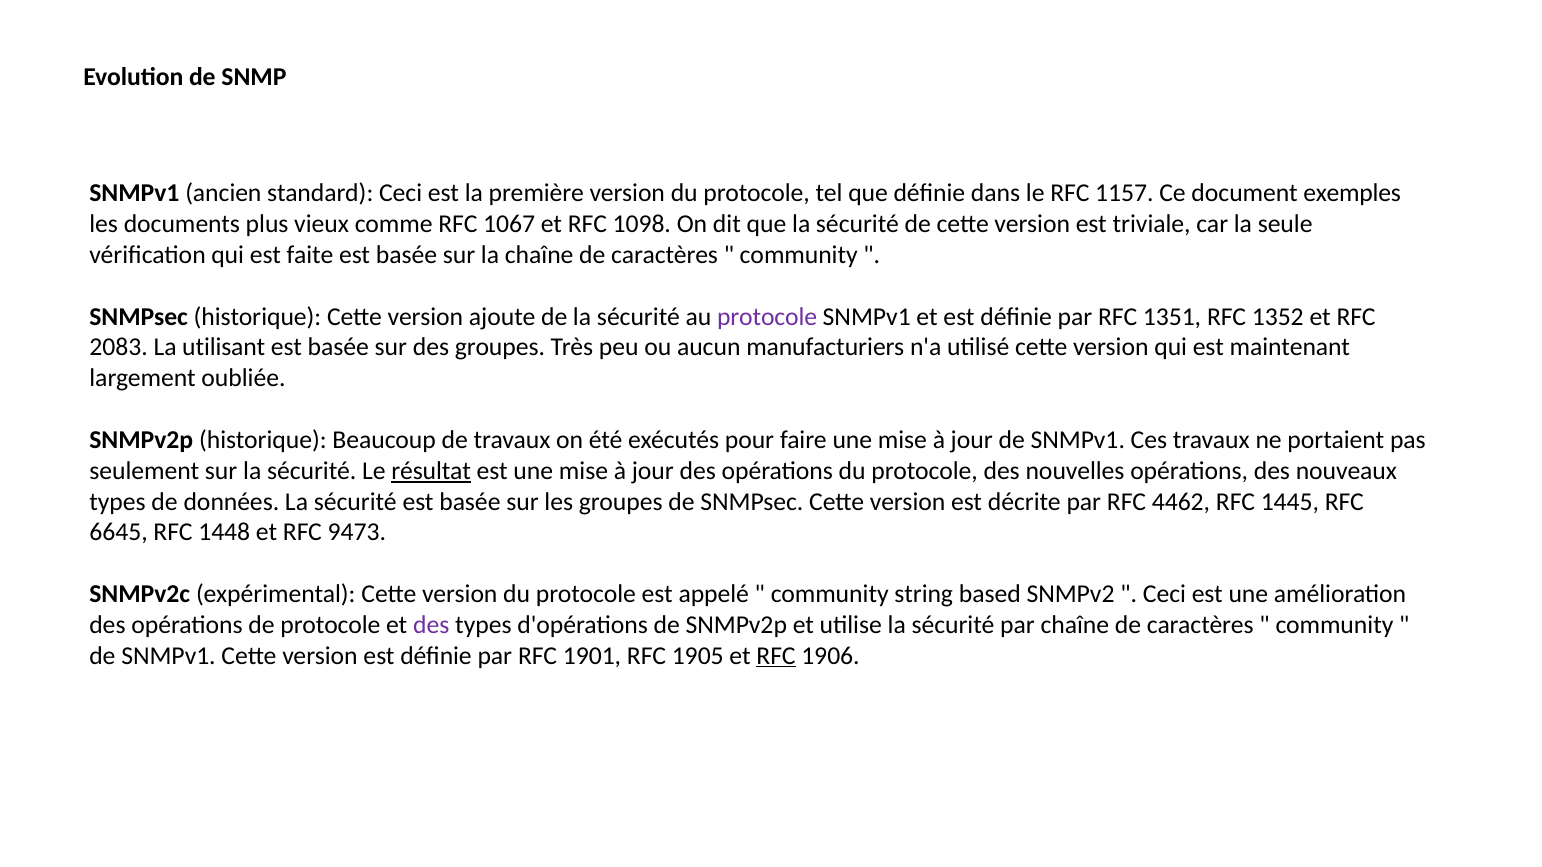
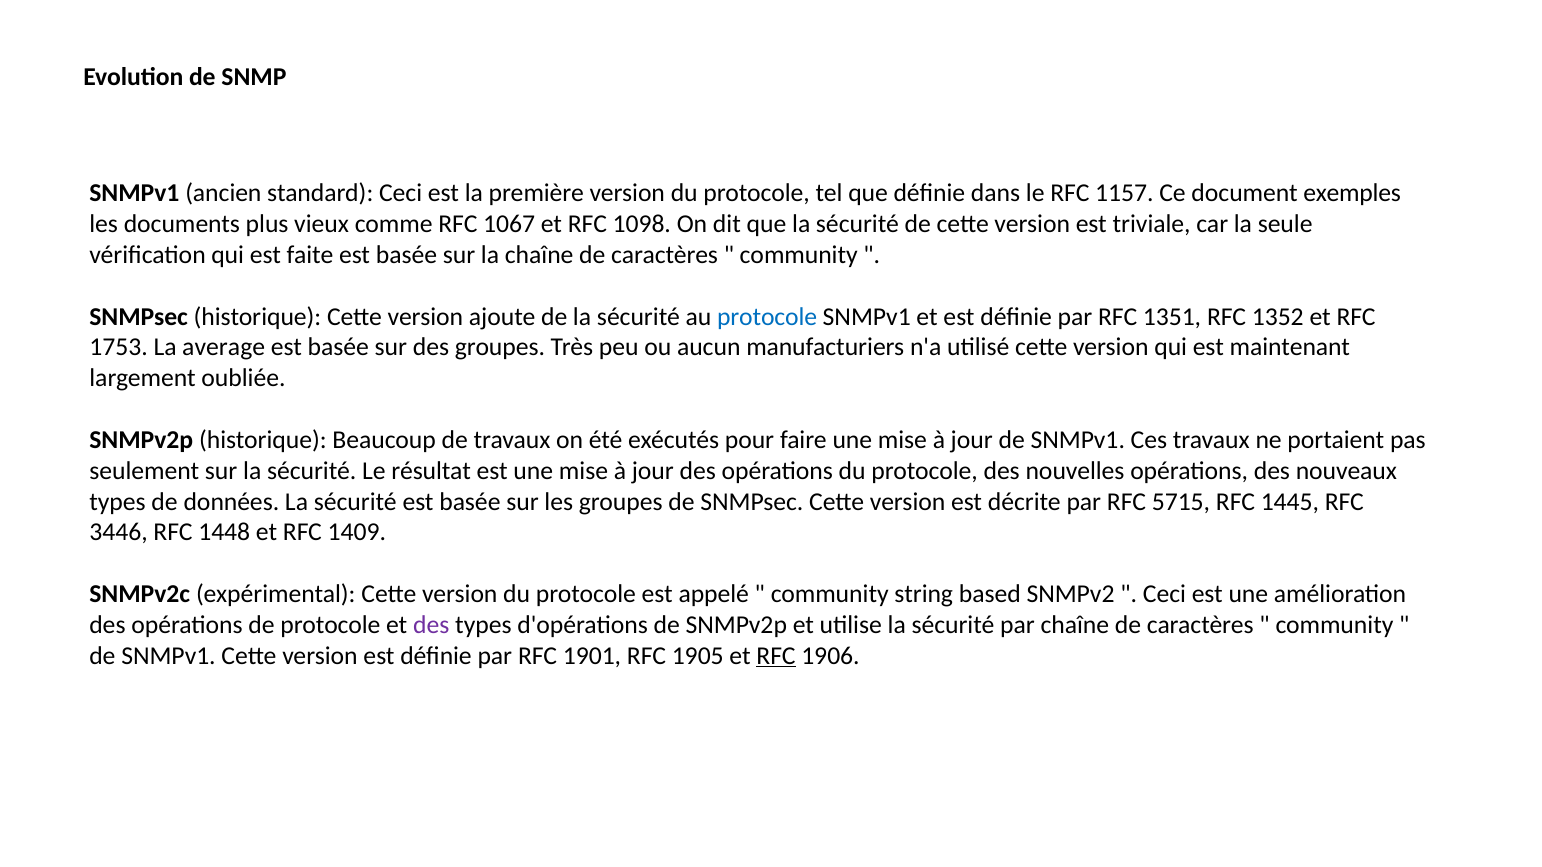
protocole at (767, 317) colour: purple -> blue
2083: 2083 -> 1753
utilisant: utilisant -> average
résultat underline: present -> none
4462: 4462 -> 5715
6645: 6645 -> 3446
9473: 9473 -> 1409
